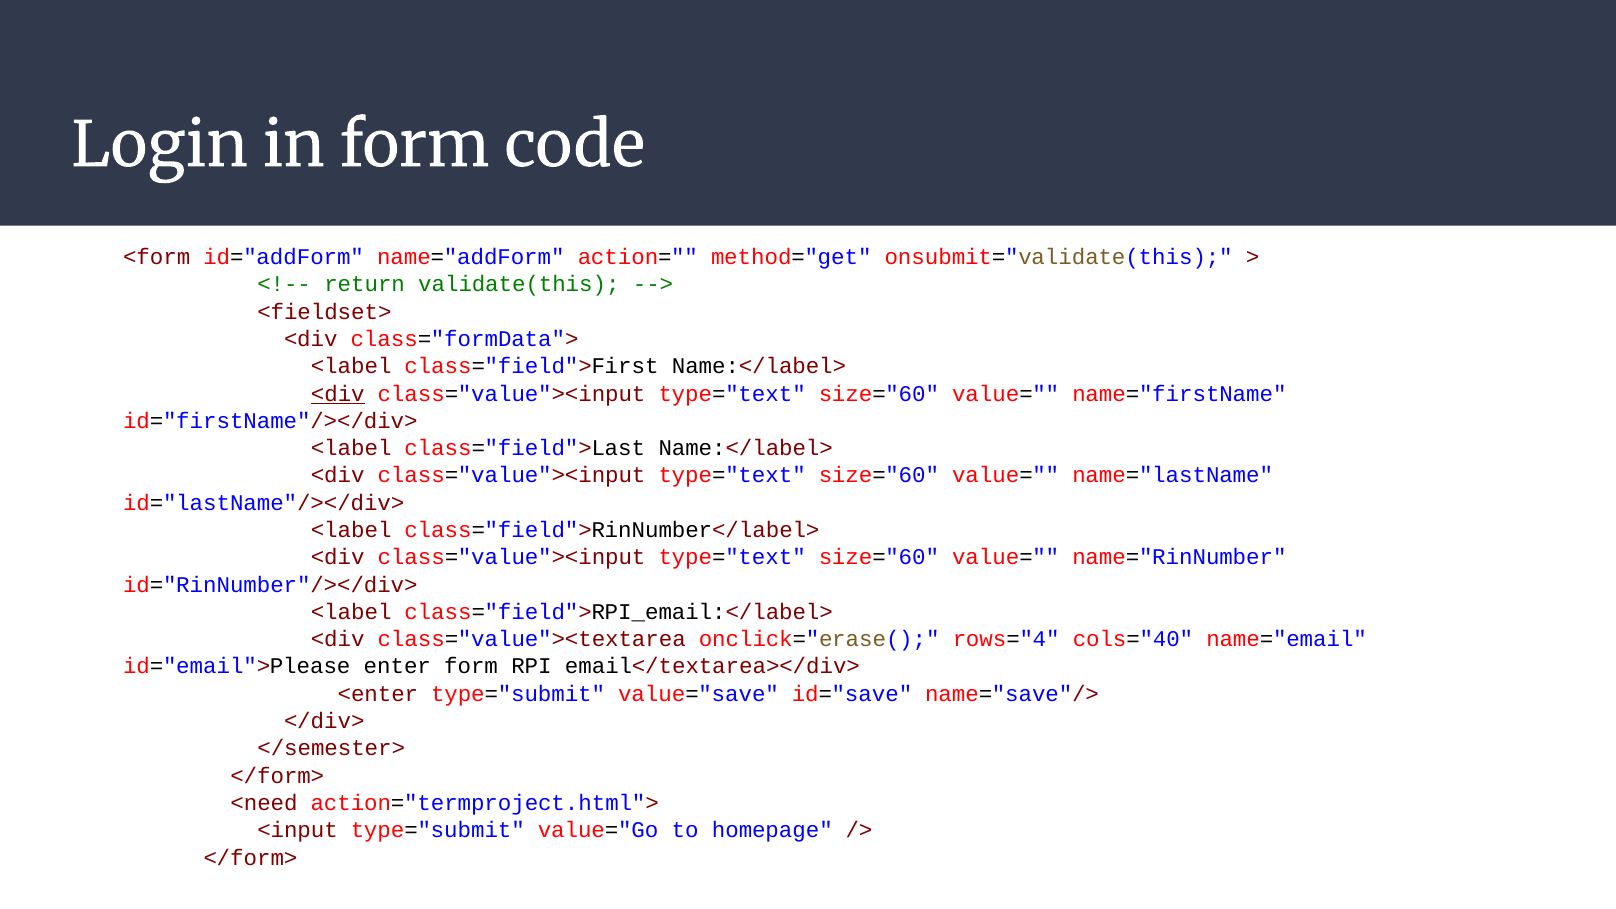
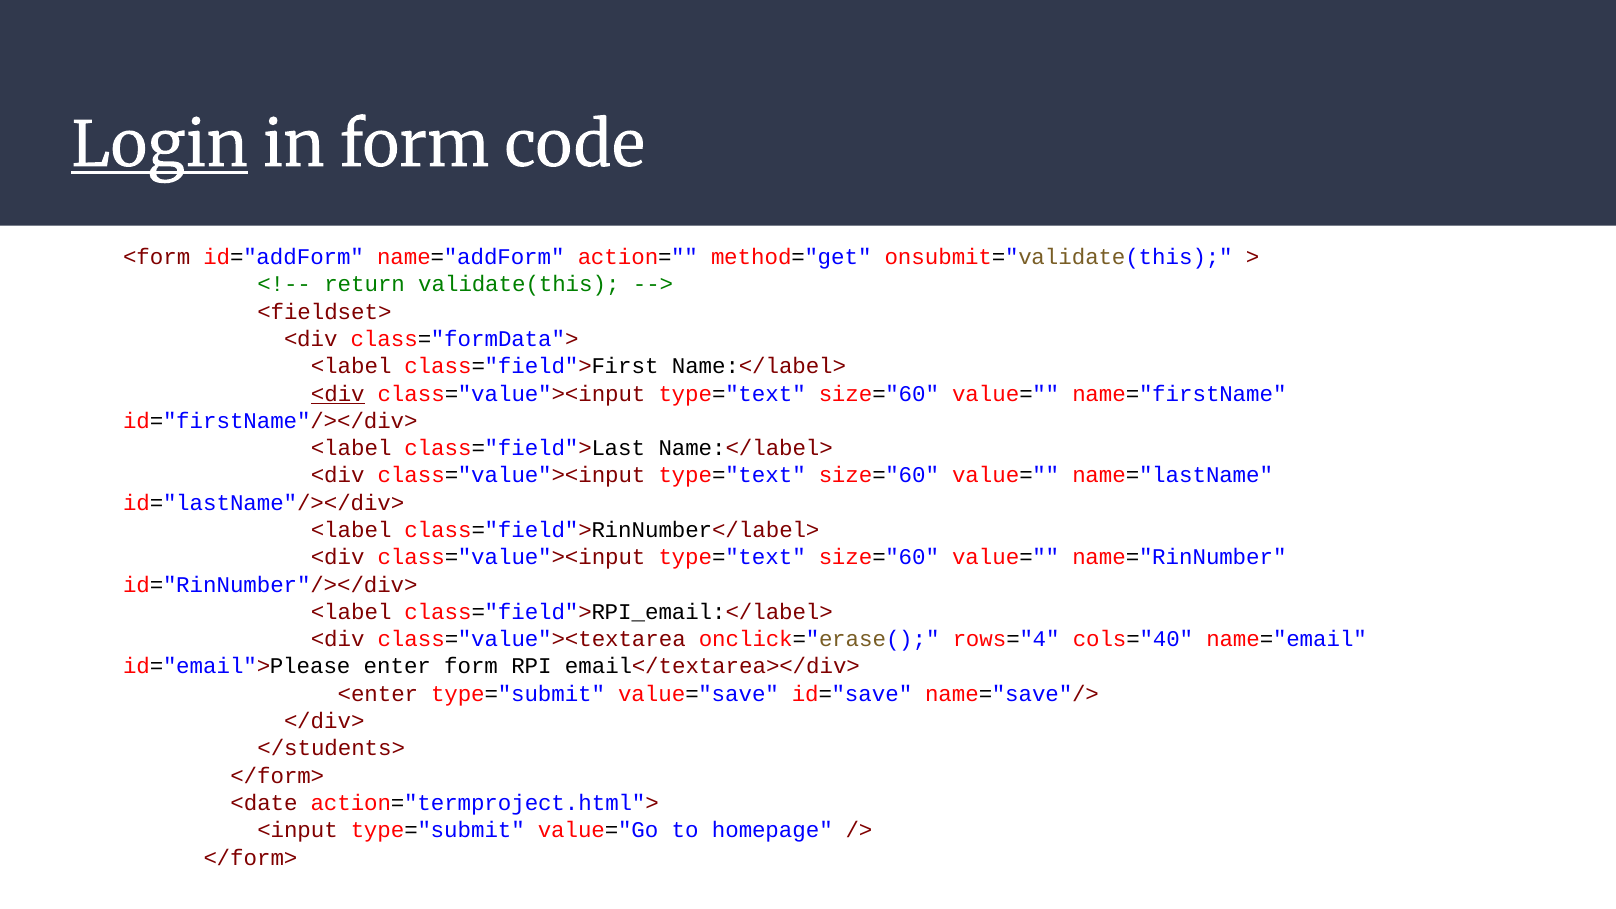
Login underline: none -> present
</semester>: </semester> -> </students>
<need: <need -> <date
